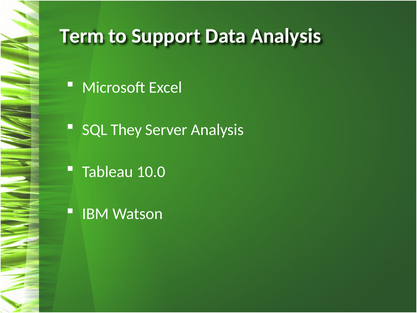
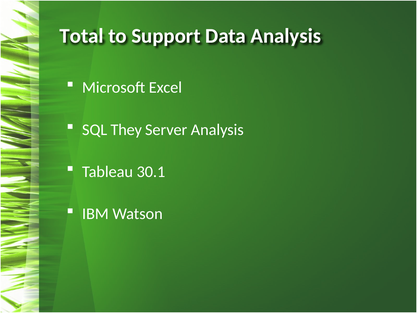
Term: Term -> Total
10.0: 10.0 -> 30.1
